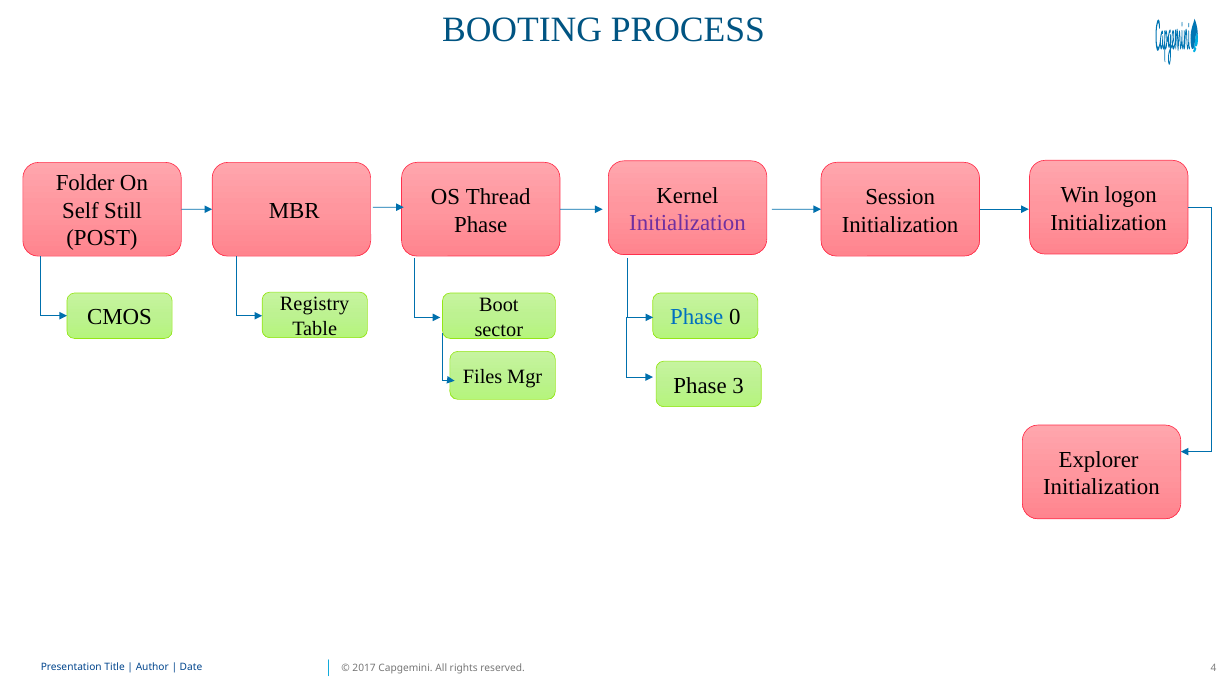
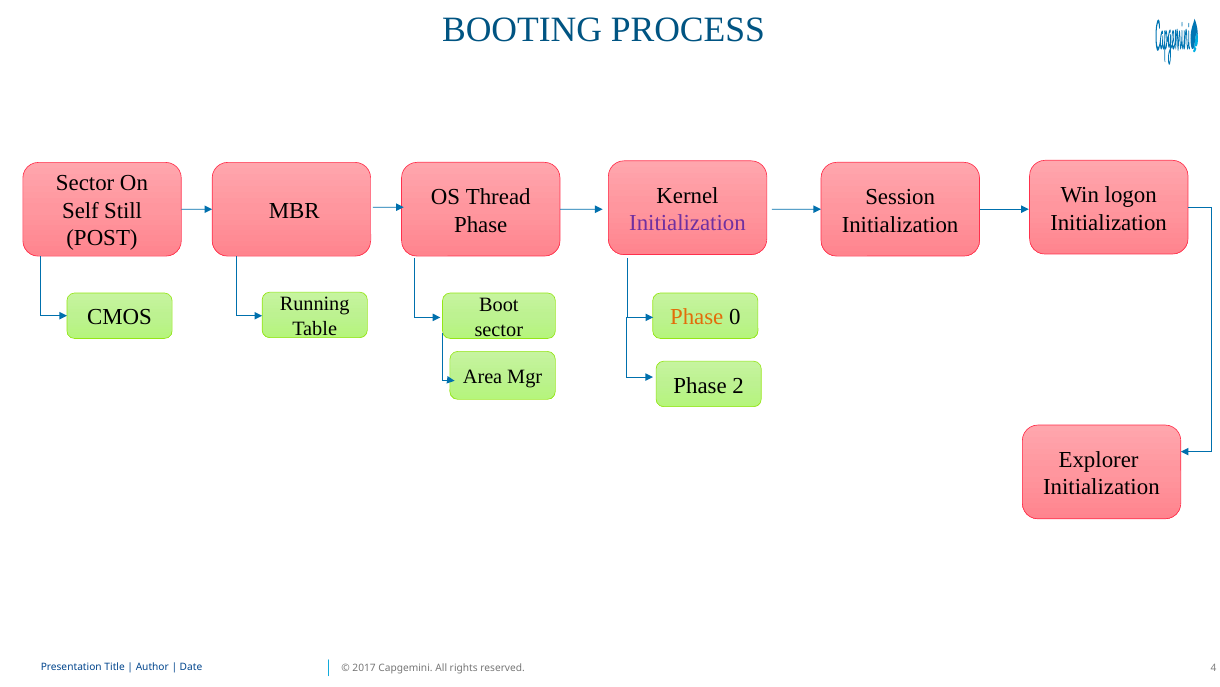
Folder at (85, 183): Folder -> Sector
Registry: Registry -> Running
Phase at (697, 317) colour: blue -> orange
Files: Files -> Area
3: 3 -> 2
